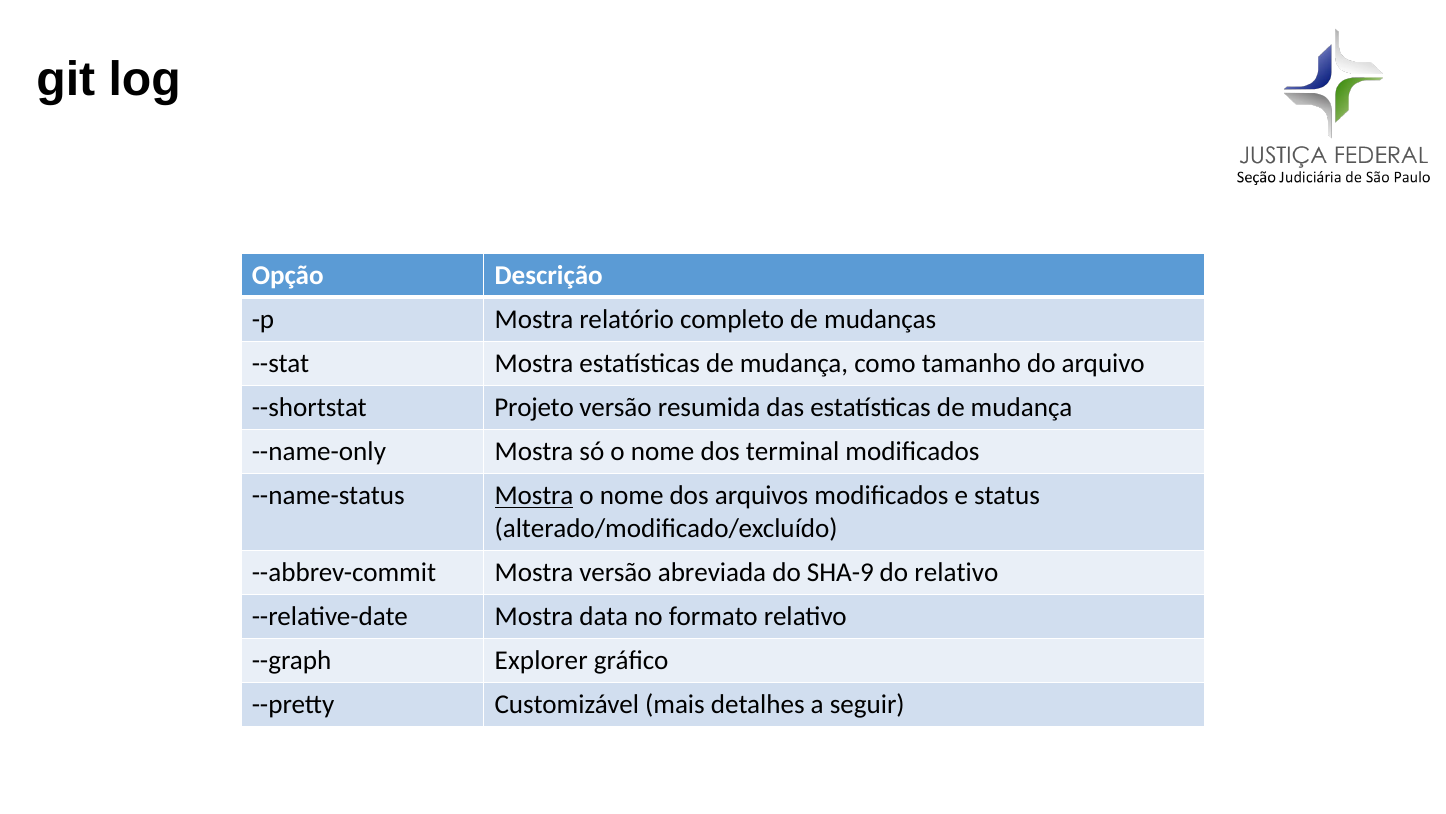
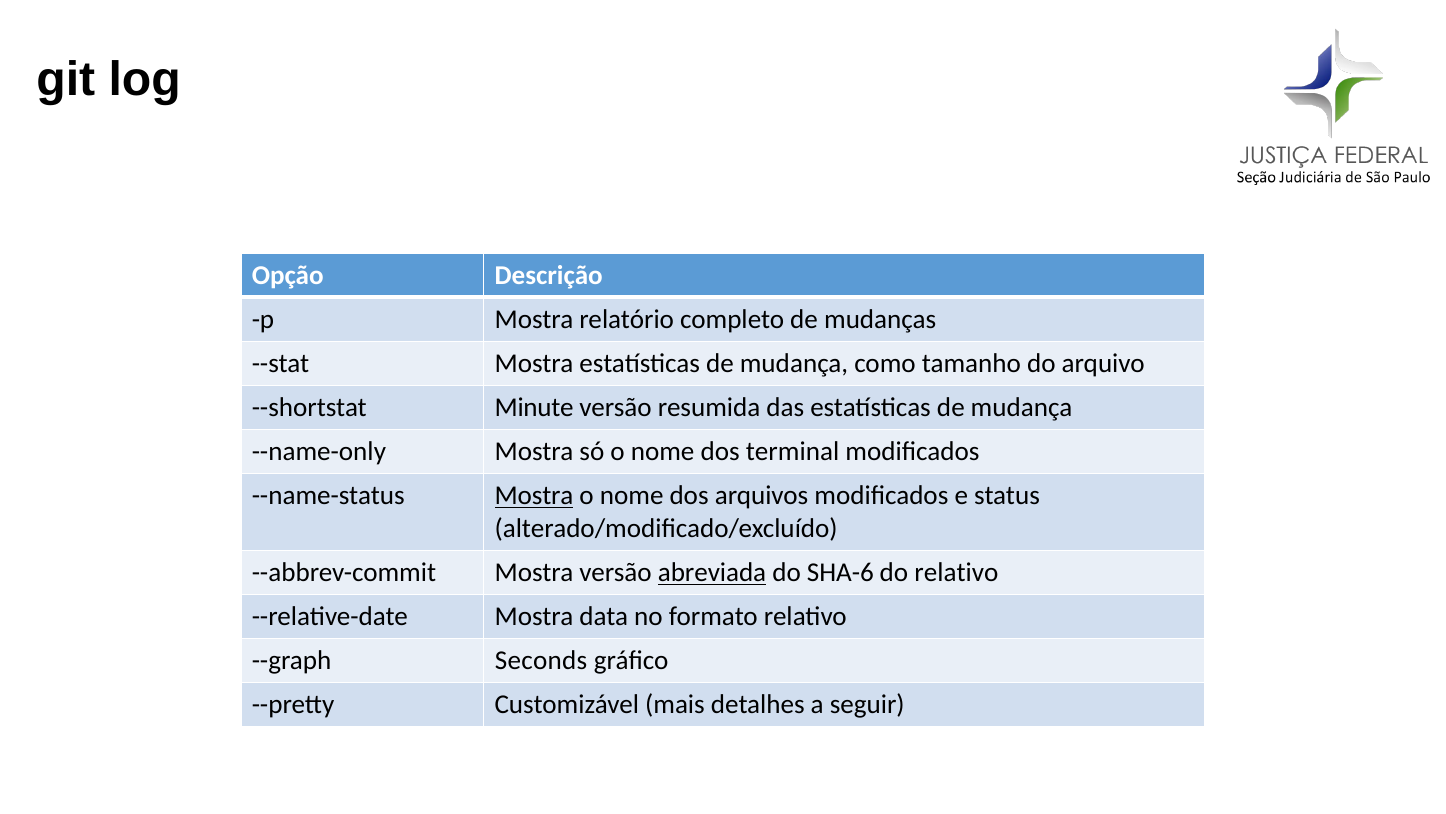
Projeto: Projeto -> Minute
abreviada underline: none -> present
SHA-9: SHA-9 -> SHA-6
Explorer: Explorer -> Seconds
